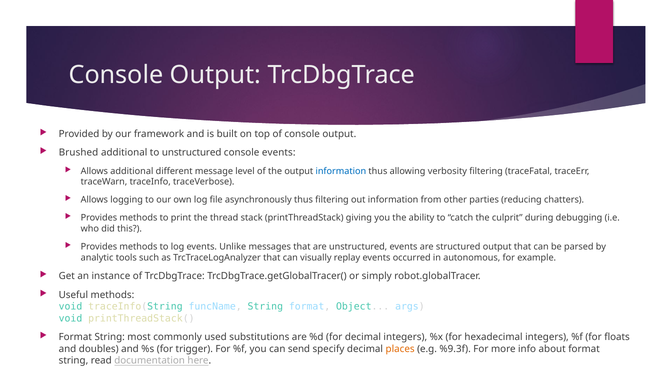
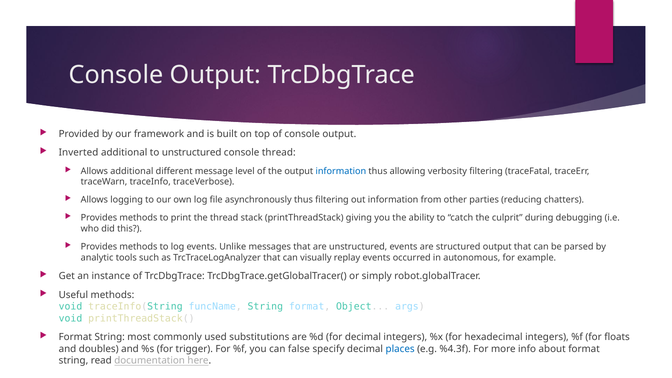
Brushed: Brushed -> Inverted
console events: events -> thread
send: send -> false
places colour: orange -> blue
%9.3f: %9.3f -> %4.3f
